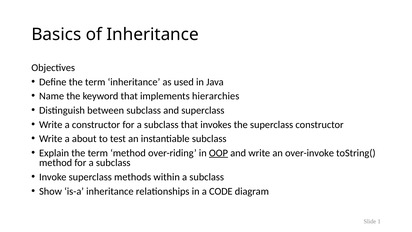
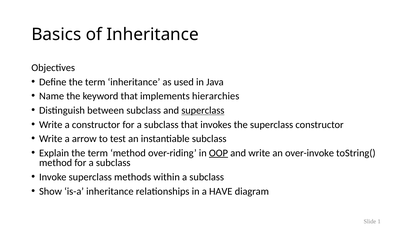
superclass at (203, 110) underline: none -> present
about: about -> arrow
CODE: CODE -> HAVE
